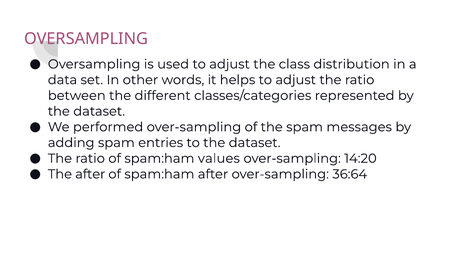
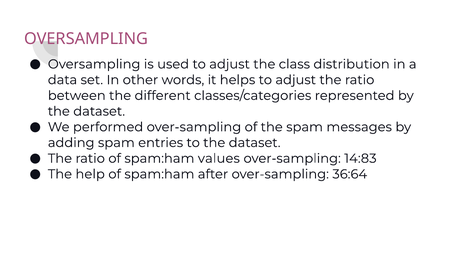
14:20: 14:20 -> 14:83
The after: after -> help
